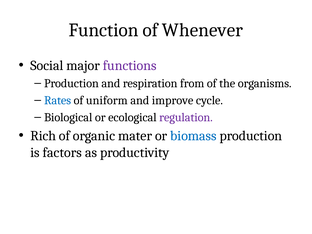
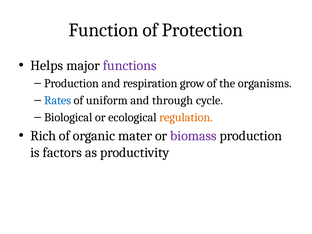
Whenever: Whenever -> Protection
Social: Social -> Helps
from: from -> grow
improve: improve -> through
regulation colour: purple -> orange
biomass colour: blue -> purple
